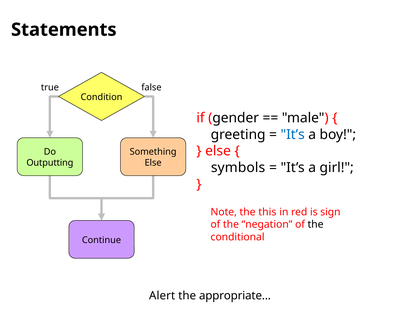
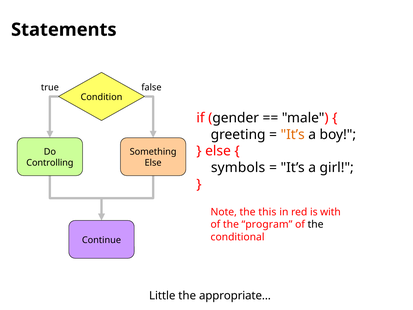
It’s at (293, 134) colour: blue -> orange
Outputting: Outputting -> Controlling
sign: sign -> with
negation: negation -> program
Alert: Alert -> Little
